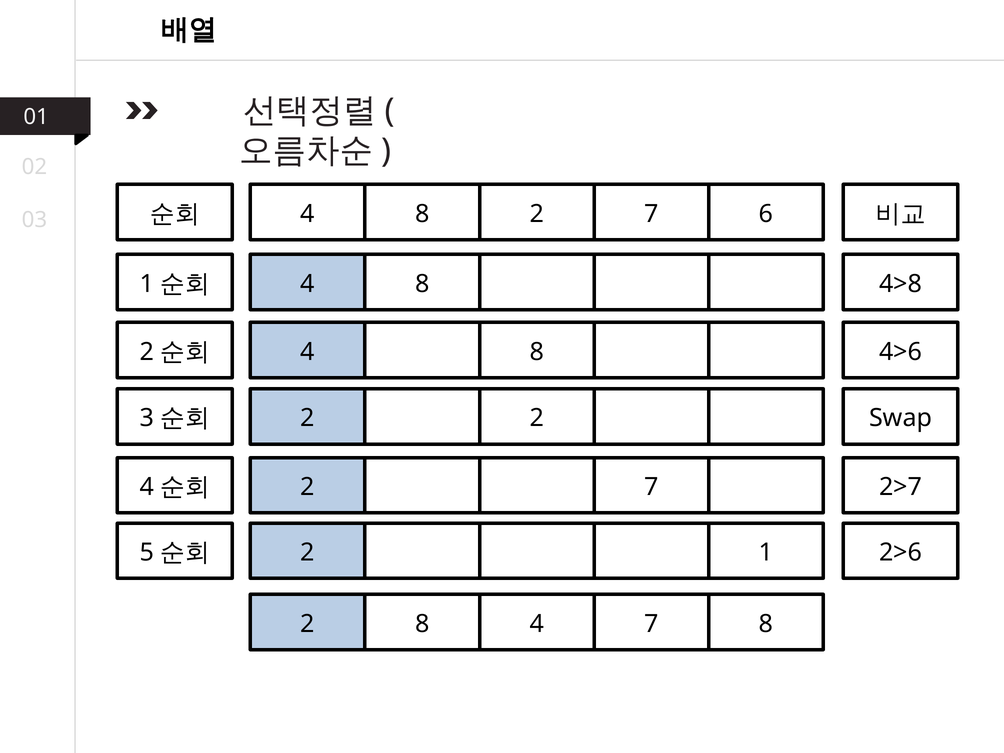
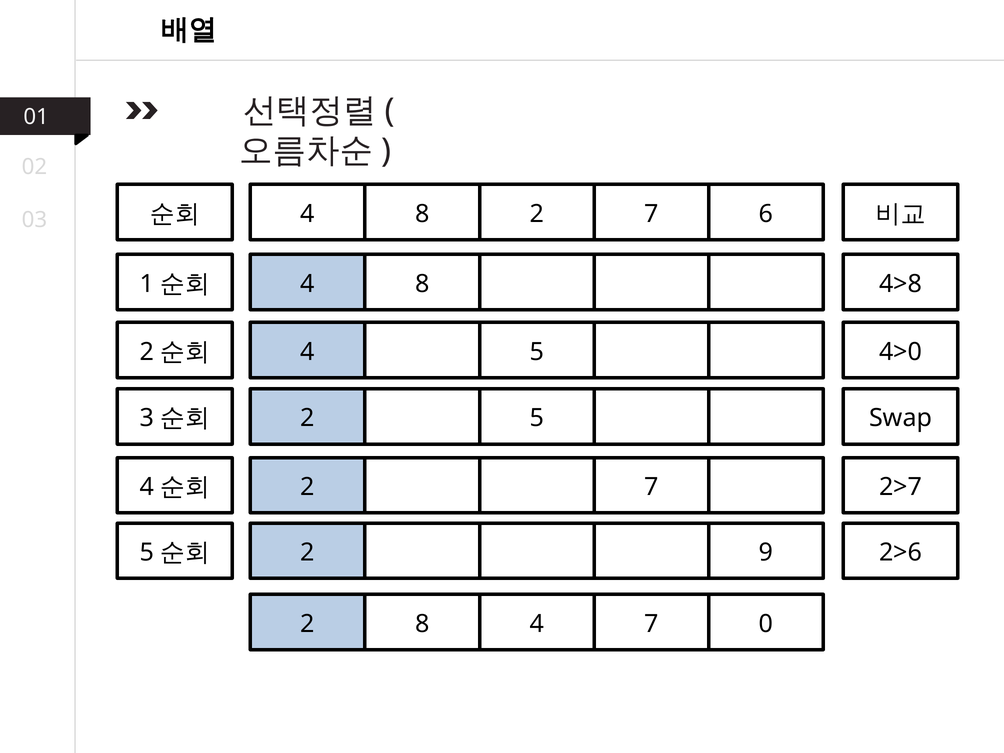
4>6: 4>6 -> 4>0
8 at (537, 352): 8 -> 5
2 2: 2 -> 5
1: 1 -> 9
7 8: 8 -> 0
